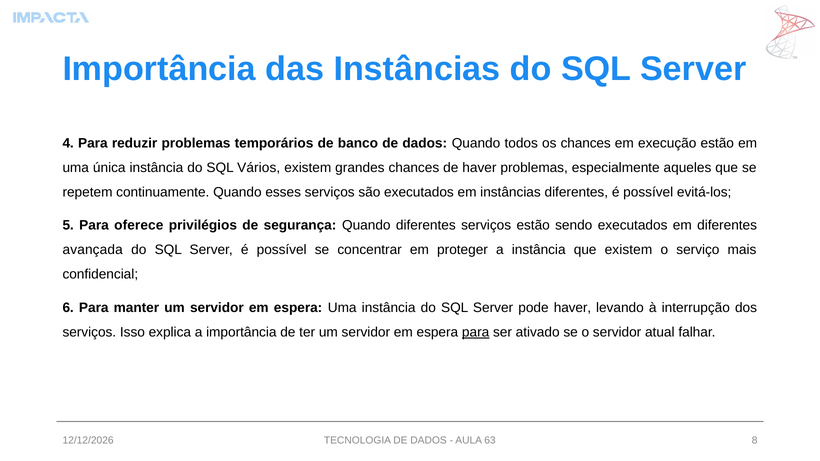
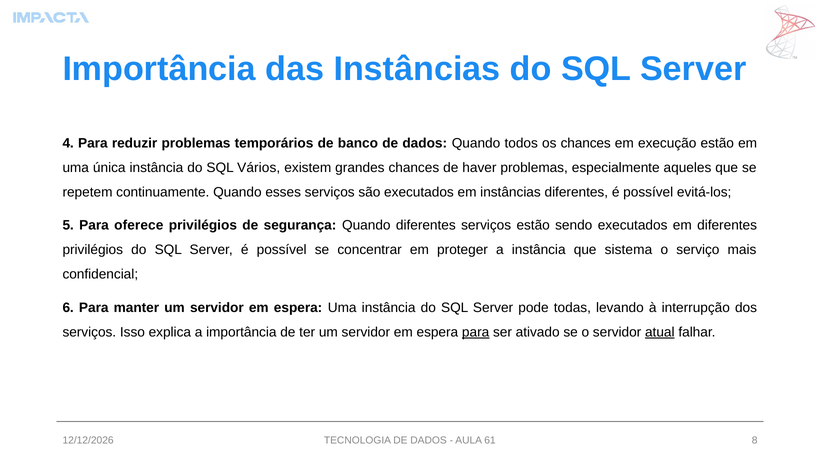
avançada at (93, 250): avançada -> privilégios
que existem: existem -> sistema
pode haver: haver -> todas
atual underline: none -> present
63: 63 -> 61
